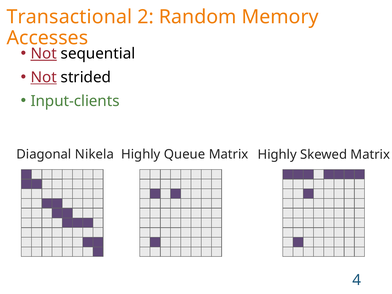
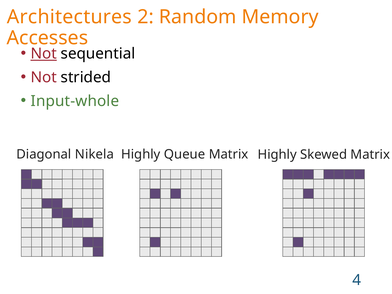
Transactional: Transactional -> Architectures
Not at (44, 77) underline: present -> none
Input-clients: Input-clients -> Input-whole
